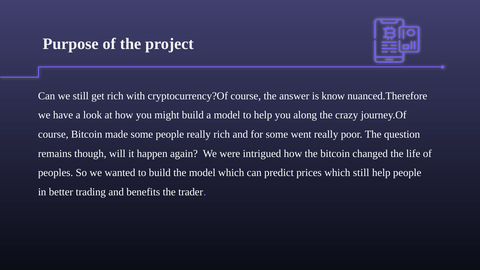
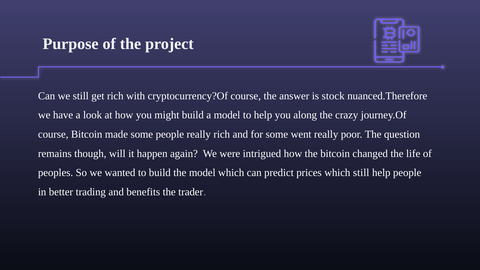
know: know -> stock
